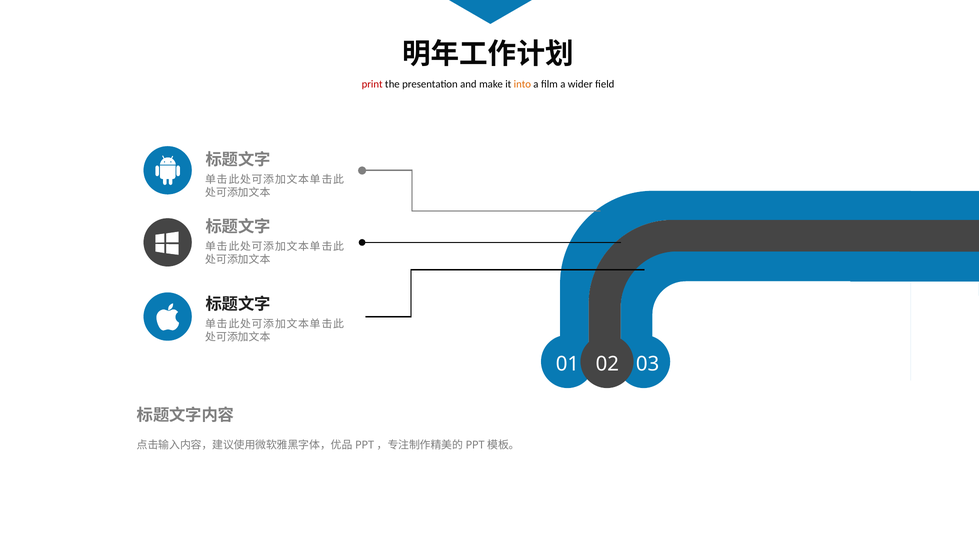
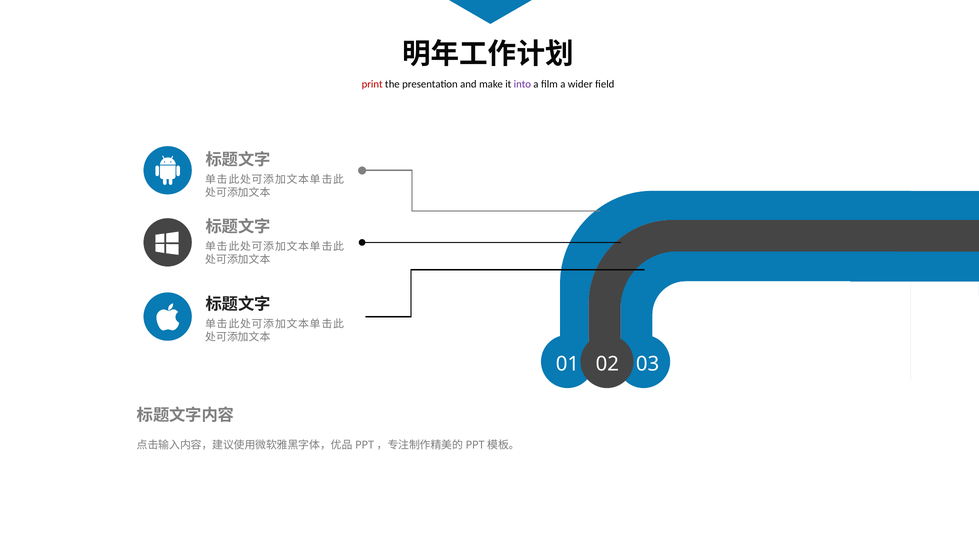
into colour: orange -> purple
